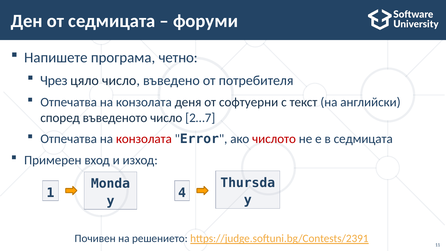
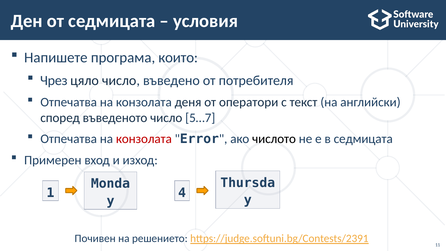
форуми: форуми -> условия
четно: четно -> които
софтуерни: софтуерни -> оператори
2…7: 2…7 -> 5…7
числото colour: red -> black
